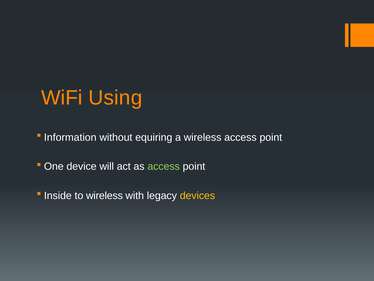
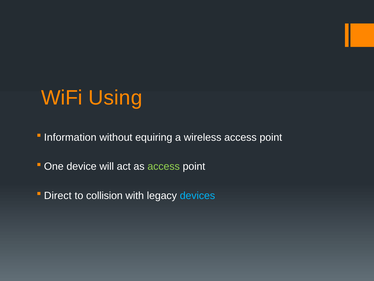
Inside: Inside -> Direct
to wireless: wireless -> collision
devices colour: yellow -> light blue
